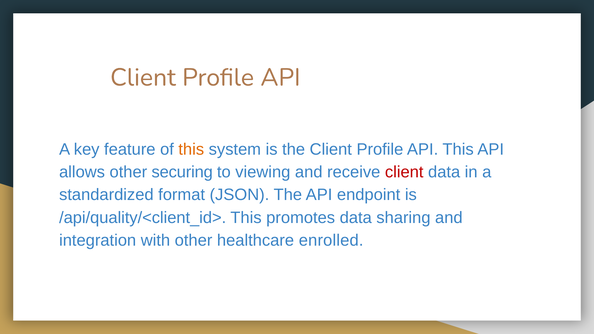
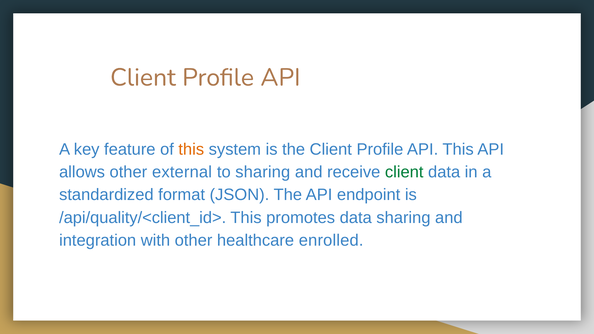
securing: securing -> external
to viewing: viewing -> sharing
client at (404, 172) colour: red -> green
